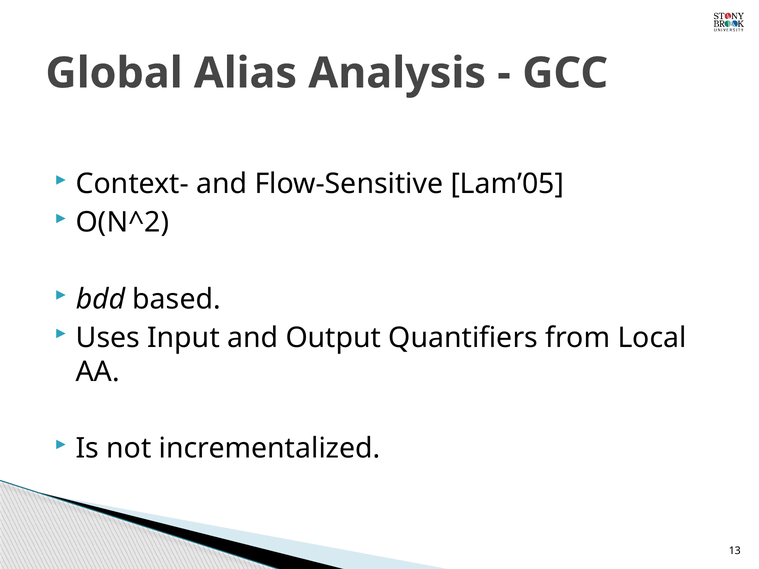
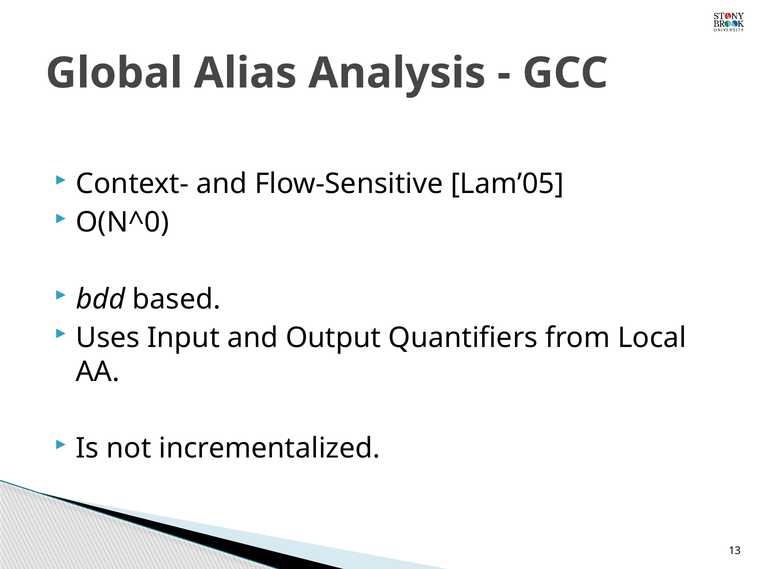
O(N^2: O(N^2 -> O(N^0
